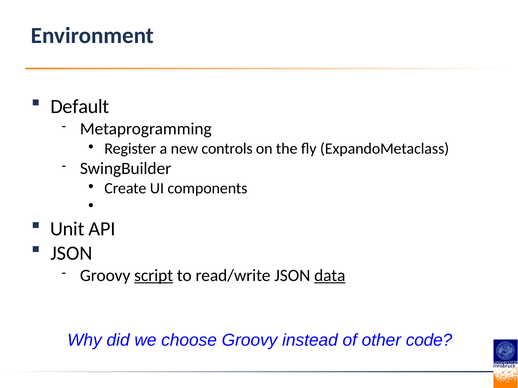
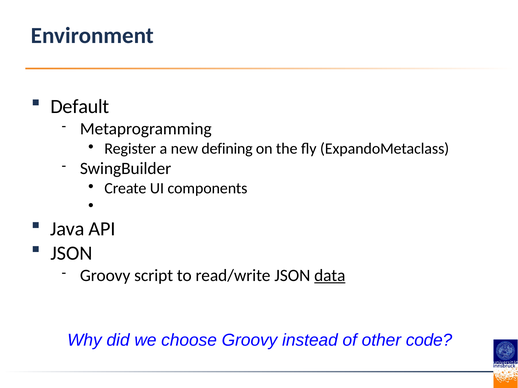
controls: controls -> defining
Unit: Unit -> Java
script underline: present -> none
